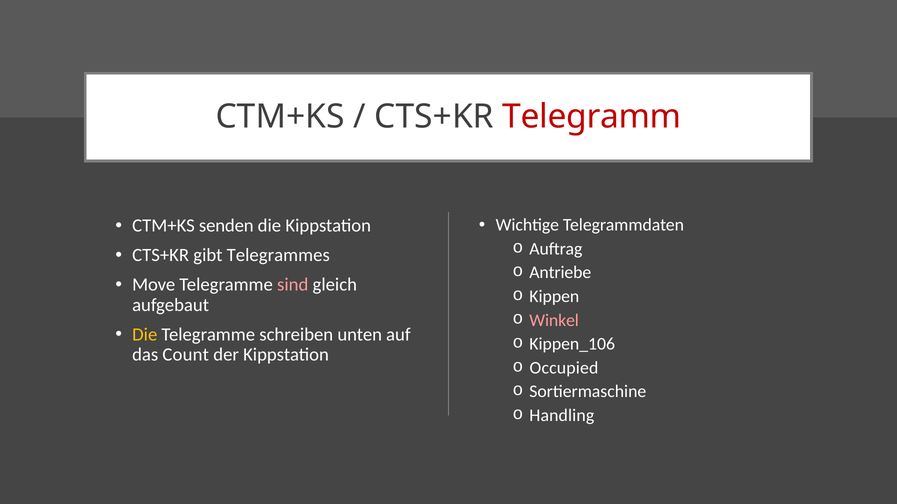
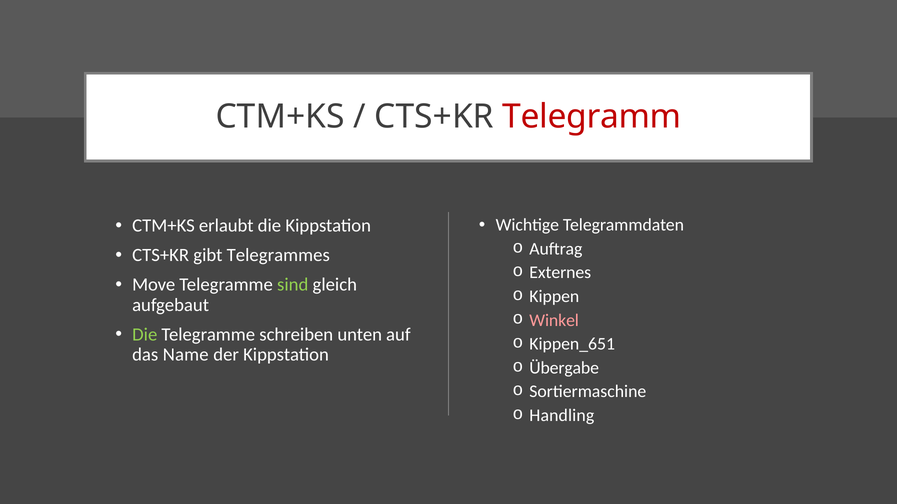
senden: senden -> erlaubt
Antriebe: Antriebe -> Externes
sind colour: pink -> light green
Die at (145, 335) colour: yellow -> light green
Kippen_106: Kippen_106 -> Kippen_651
Count: Count -> Name
Occupied: Occupied -> Übergabe
